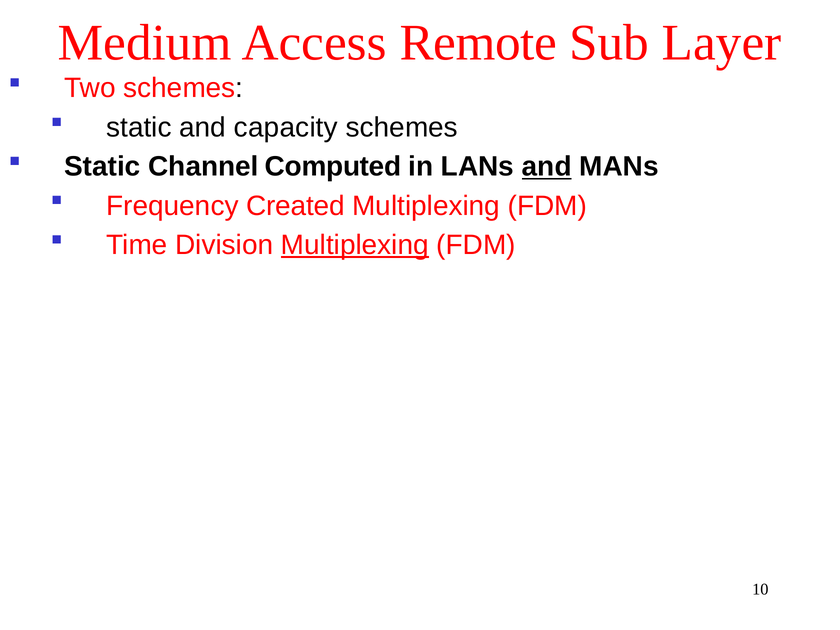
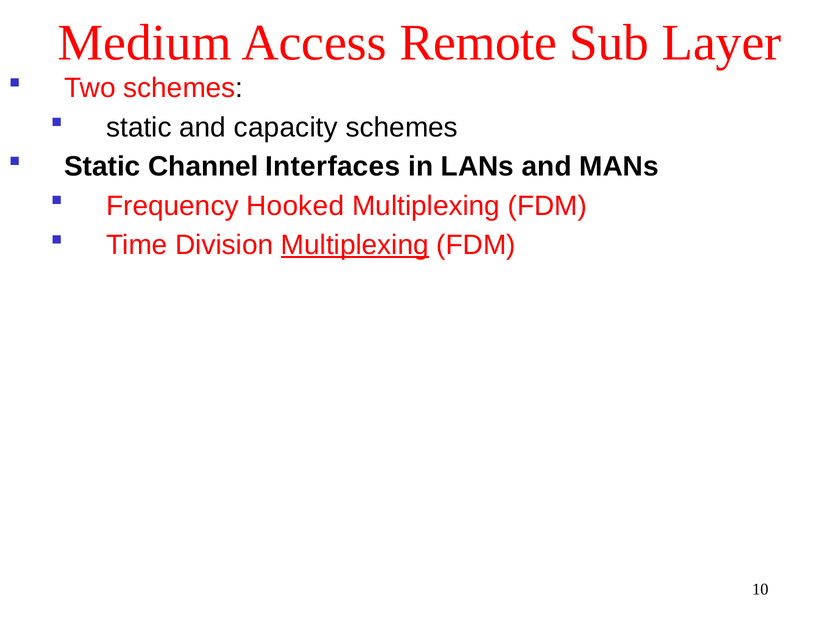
Computed: Computed -> Interfaces
and at (547, 167) underline: present -> none
Created: Created -> Hooked
